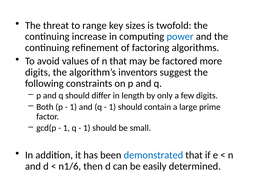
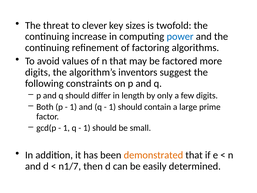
range: range -> clever
demonstrated colour: blue -> orange
n1/6: n1/6 -> n1/7
